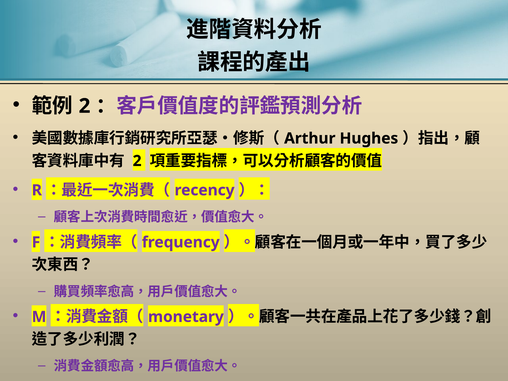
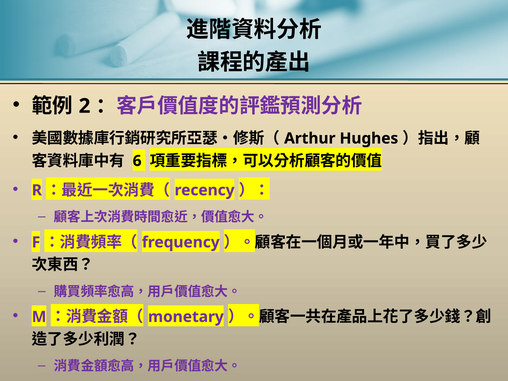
2 at (137, 161): 2 -> 6
